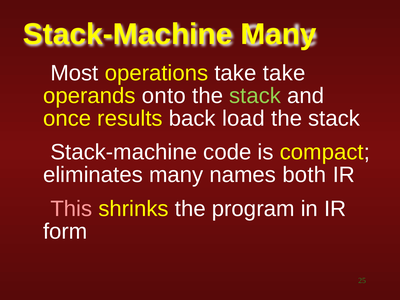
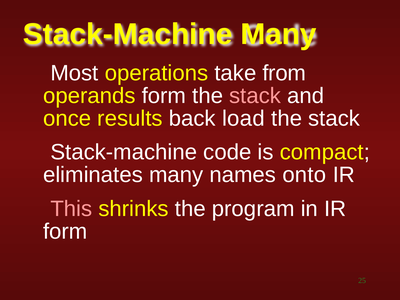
take take: take -> from
operands onto: onto -> form
stack at (255, 96) colour: light green -> pink
both: both -> onto
